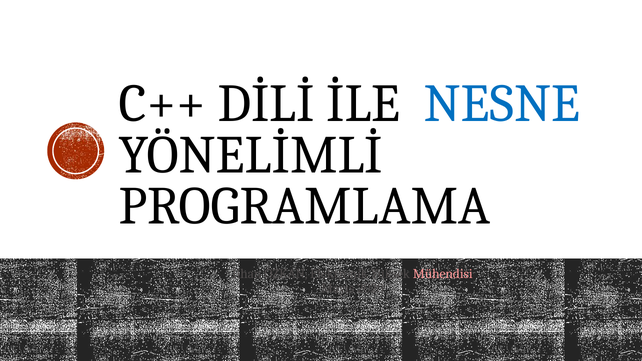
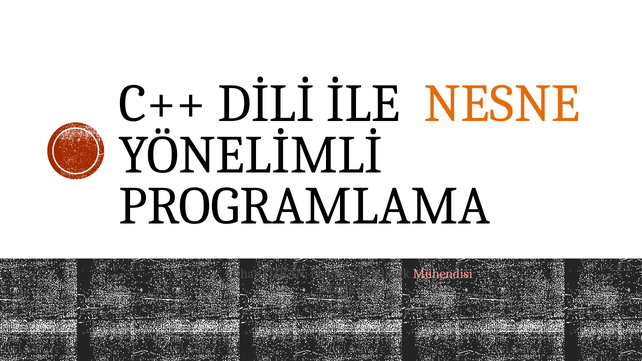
NESNE colour: blue -> orange
